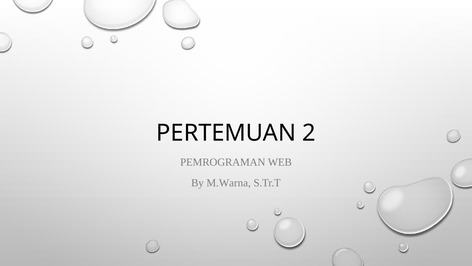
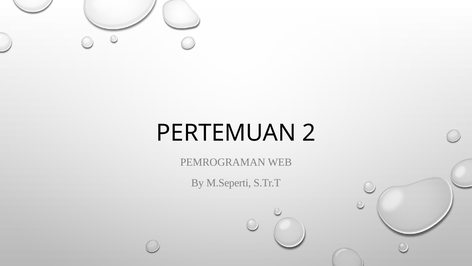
M.Warna: M.Warna -> M.Seperti
